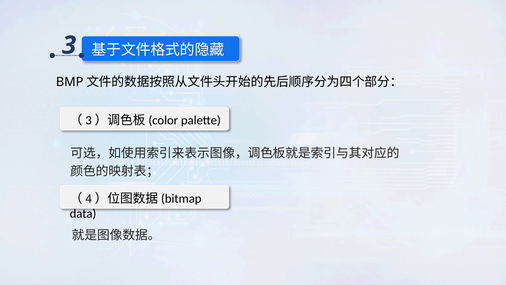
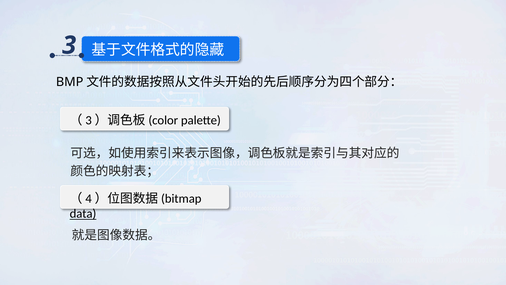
data underline: none -> present
